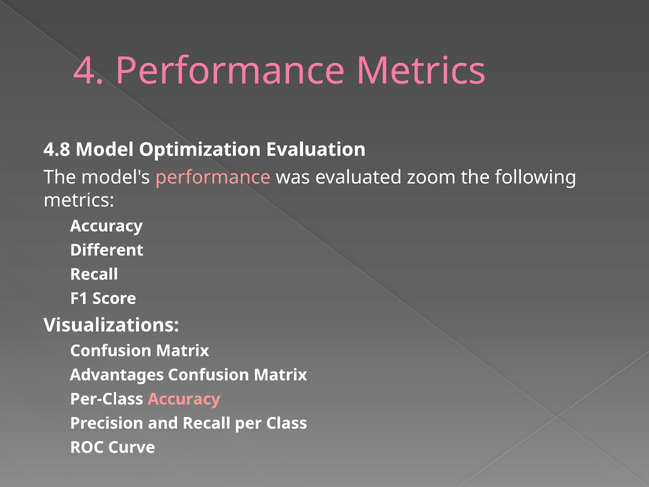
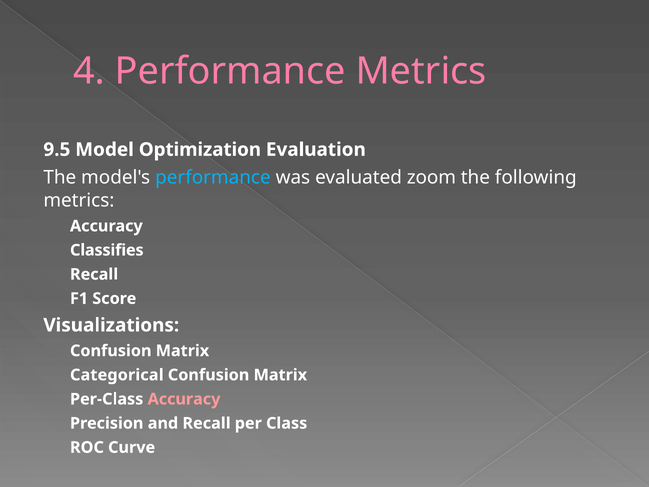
4.8: 4.8 -> 9.5
performance at (213, 178) colour: pink -> light blue
Different: Different -> Classifies
Advantages: Advantages -> Categorical
